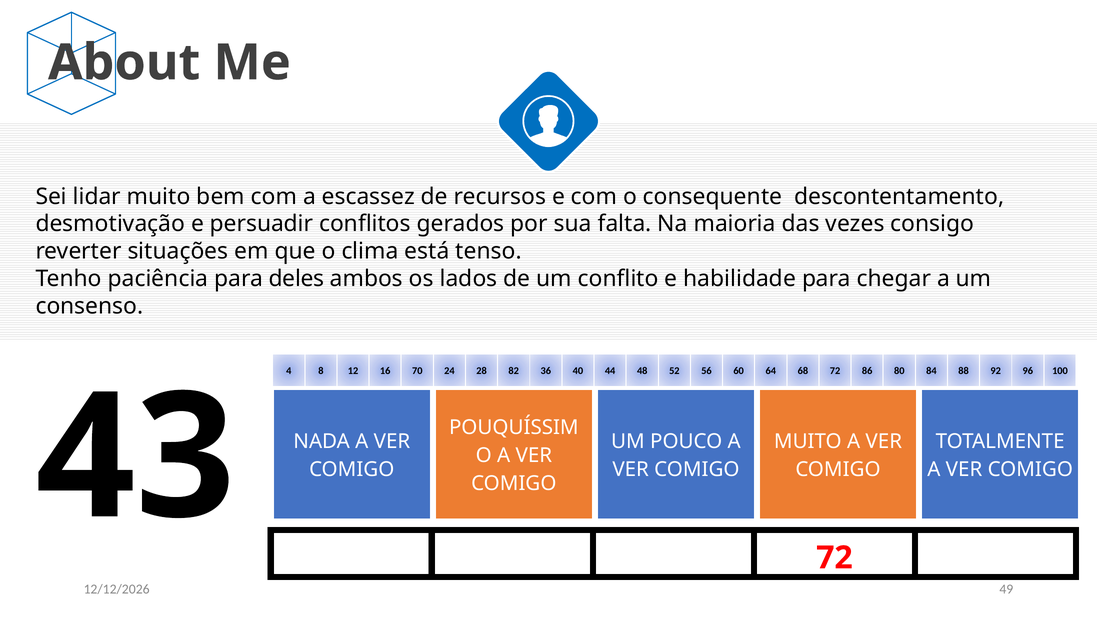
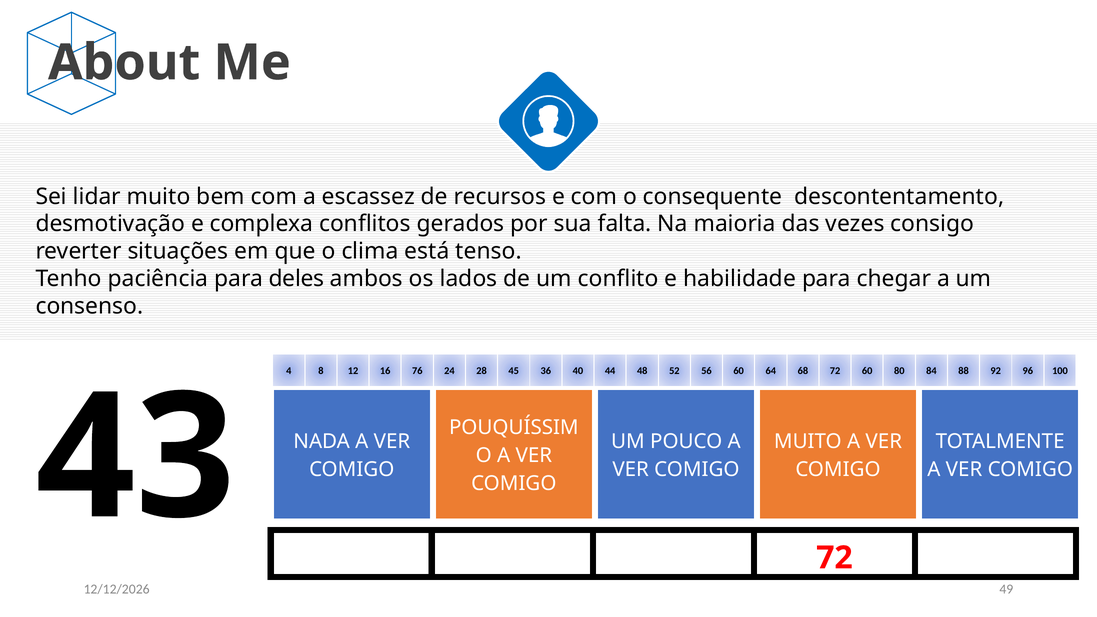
persuadir: persuadir -> complexa
70: 70 -> 76
82: 82 -> 45
72 86: 86 -> 60
